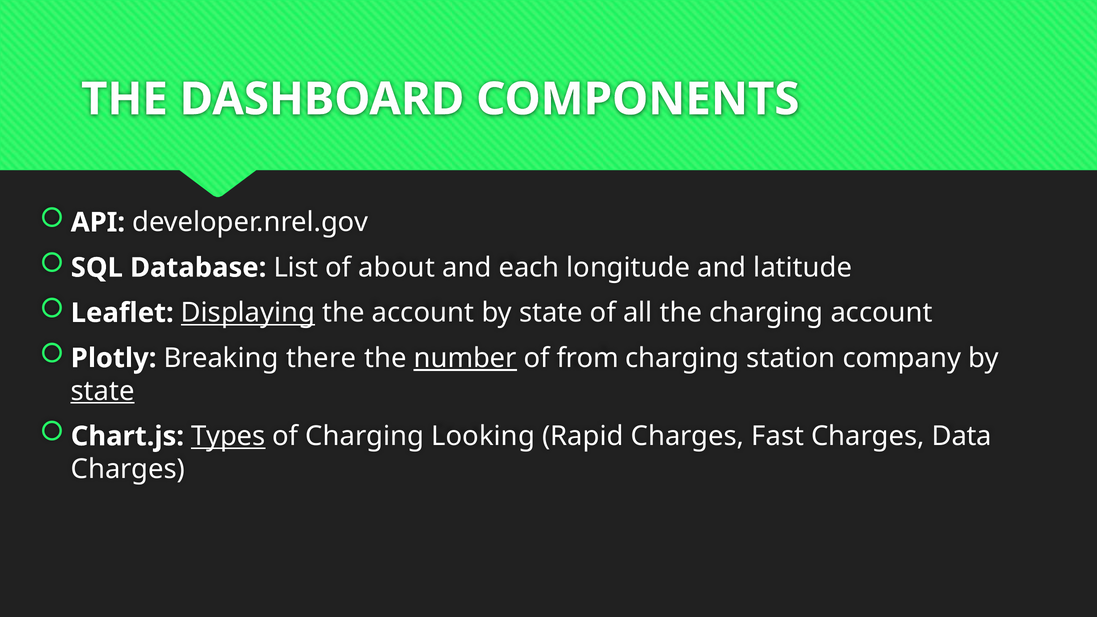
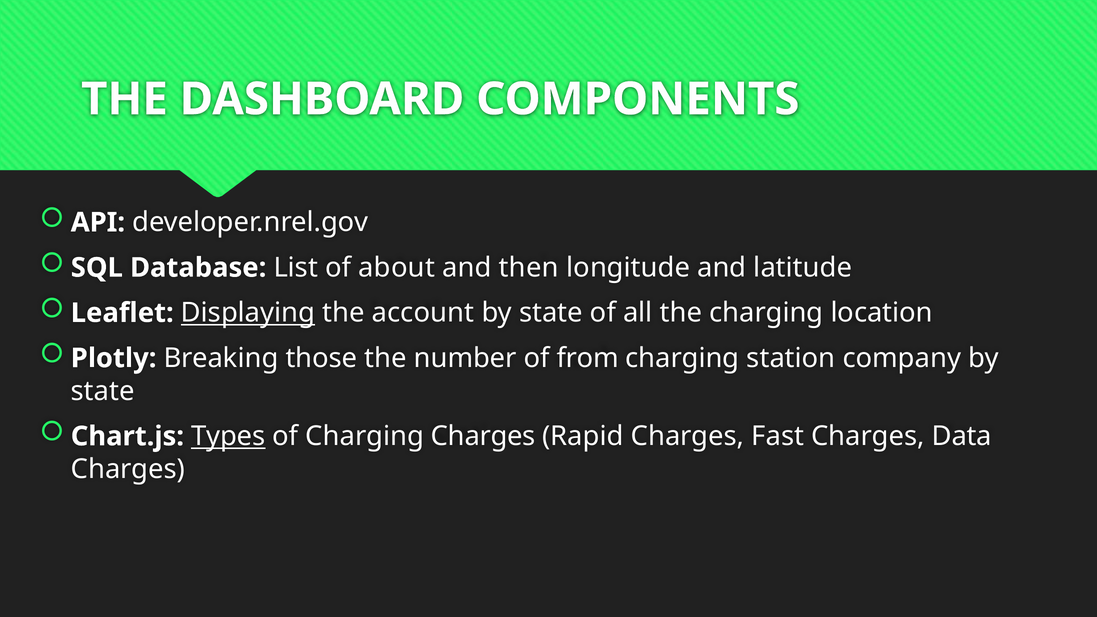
each: each -> then
charging account: account -> location
there: there -> those
number underline: present -> none
state at (103, 391) underline: present -> none
Charging Looking: Looking -> Charges
